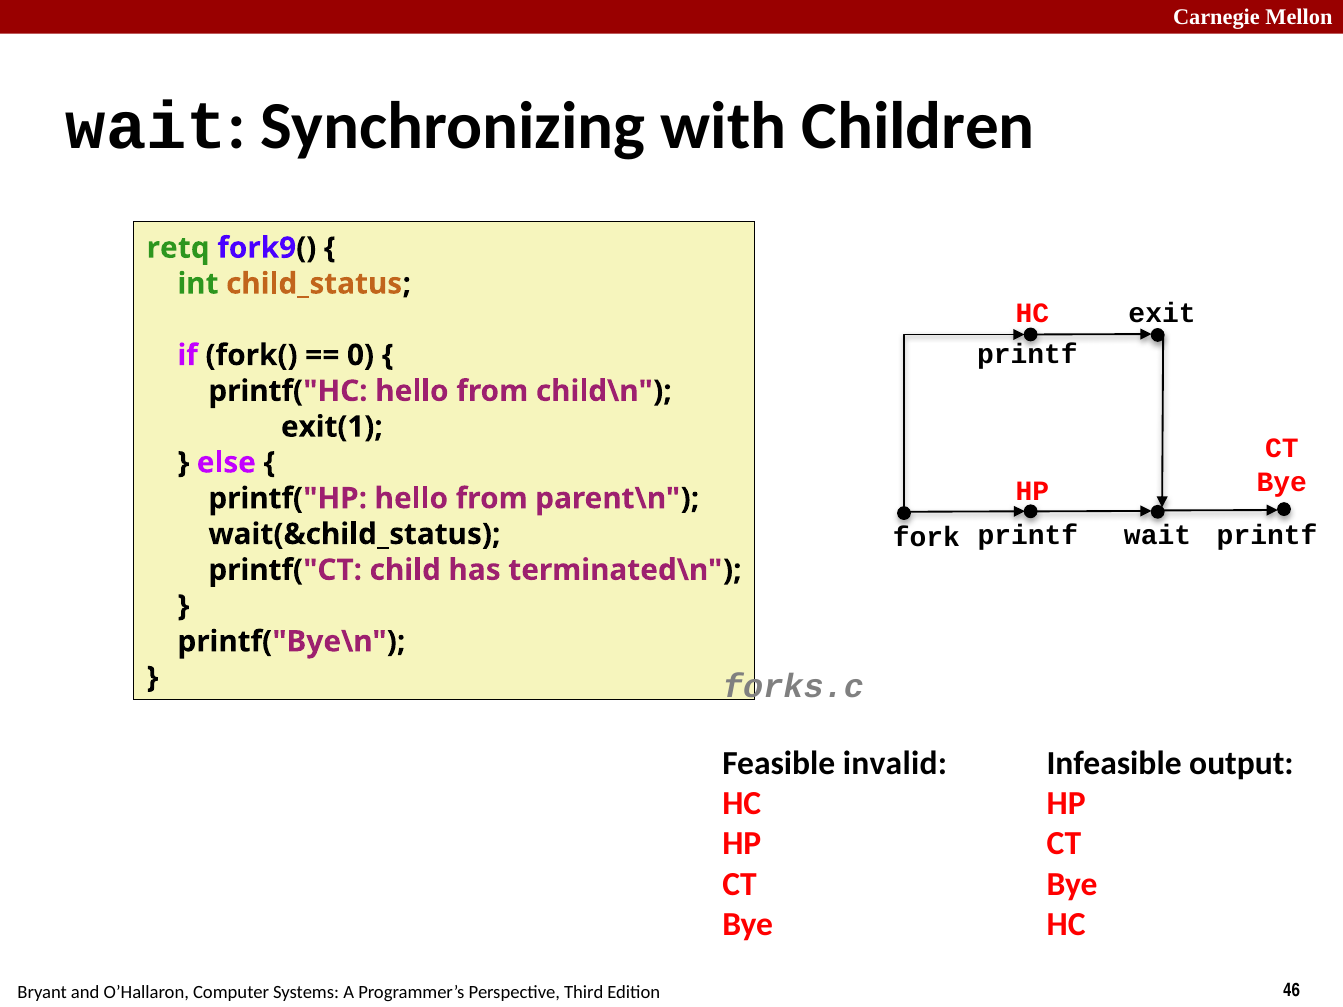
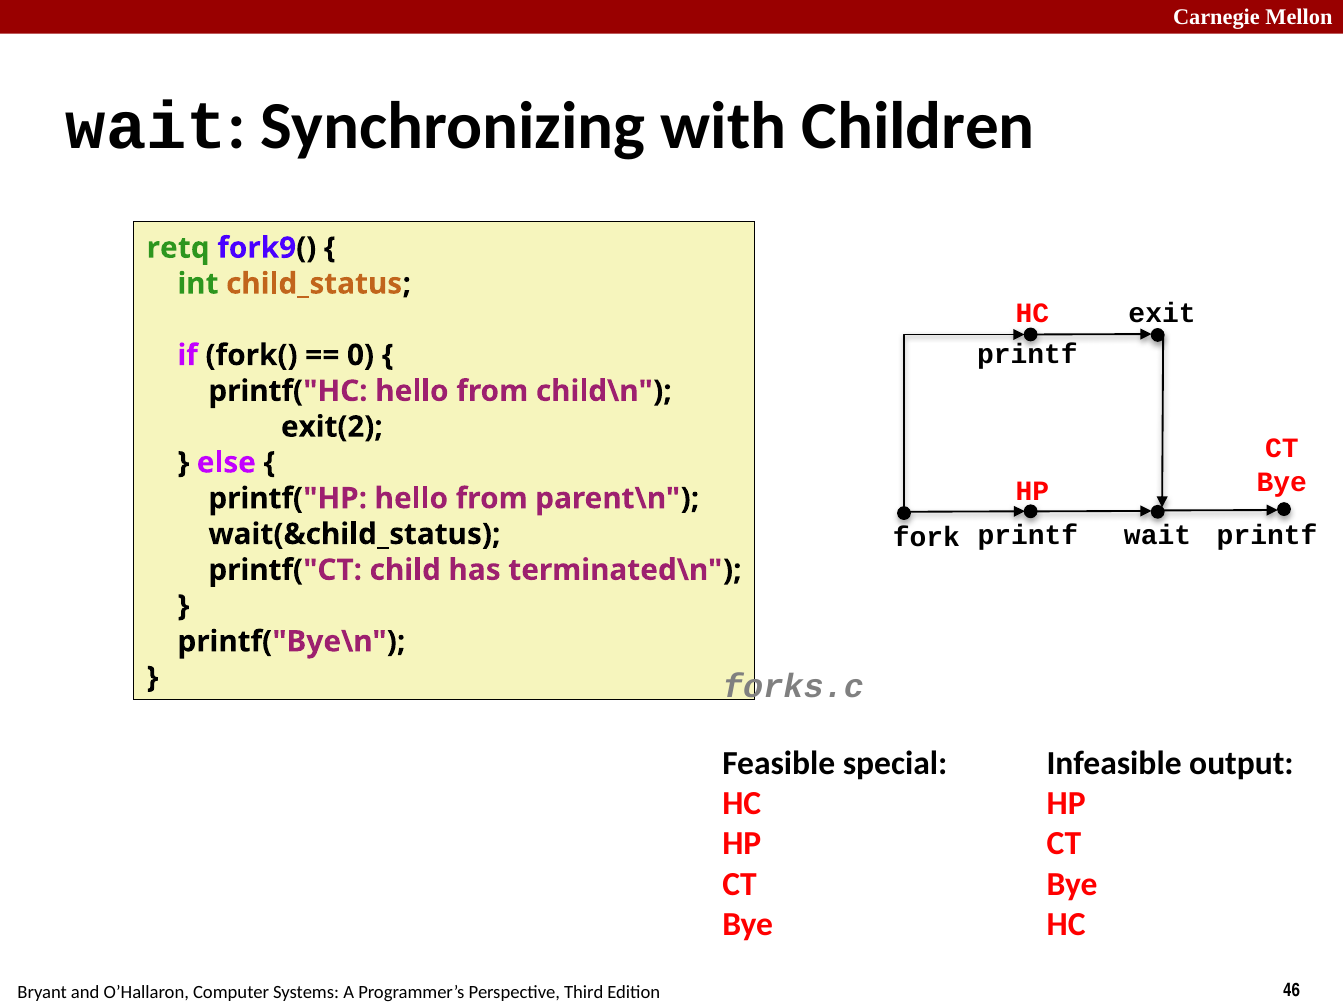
exit(1: exit(1 -> exit(2
invalid: invalid -> special
